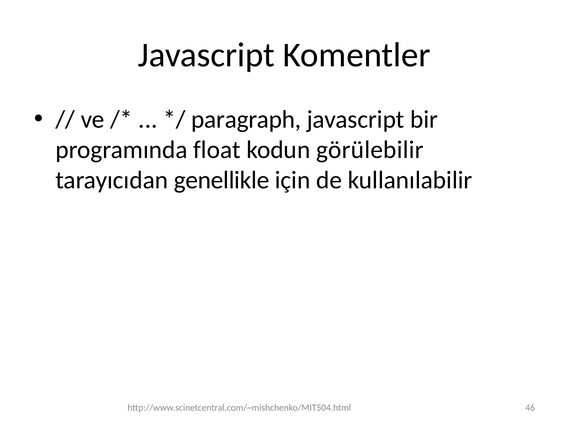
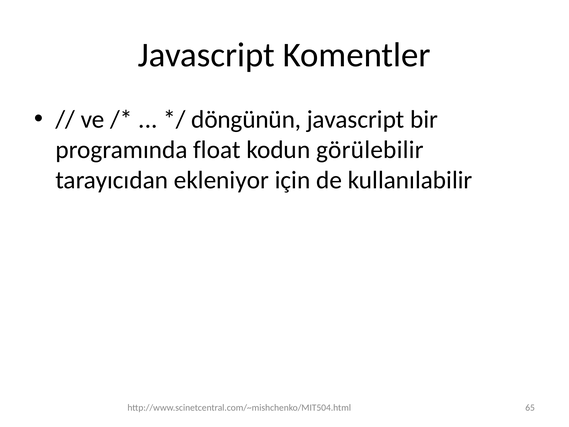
paragraph: paragraph -> döngünün
genellikle: genellikle -> ekleniyor
46: 46 -> 65
